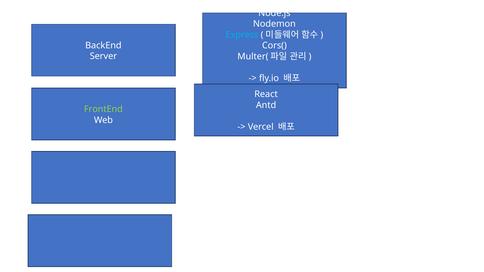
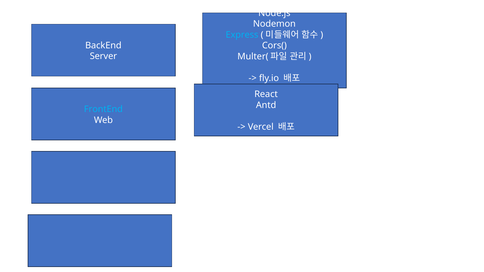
FrontEnd colour: light green -> light blue
